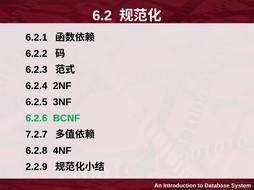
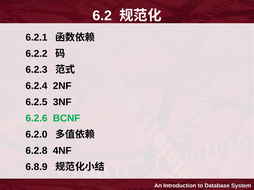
7.2.7: 7.2.7 -> 6.2.0
2.2.9: 2.2.9 -> 6.8.9
